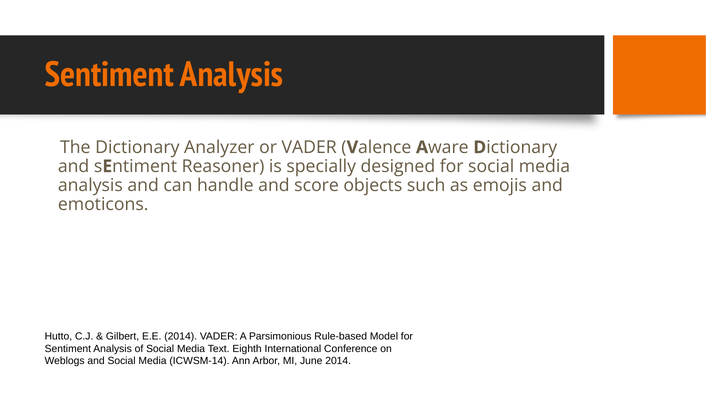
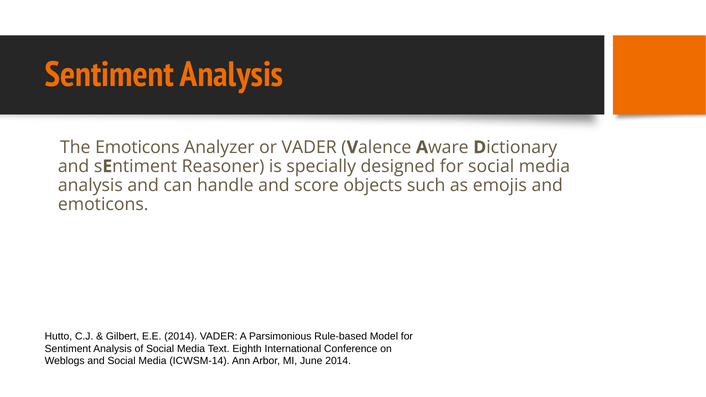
Dictionary at (137, 147): Dictionary -> Emoticons
